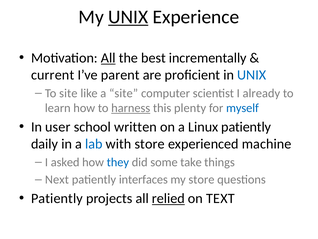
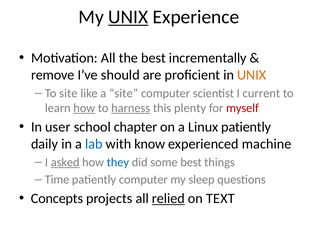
All at (108, 58) underline: present -> none
current: current -> remove
parent: parent -> should
UNIX at (252, 75) colour: blue -> orange
already: already -> current
how at (84, 108) underline: none -> present
myself colour: blue -> red
written: written -> chapter
with store: store -> know
asked underline: none -> present
some take: take -> best
Next: Next -> Time
patiently interfaces: interfaces -> computer
my store: store -> sleep
Patiently at (57, 198): Patiently -> Concepts
